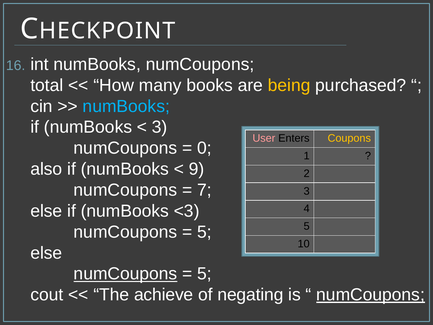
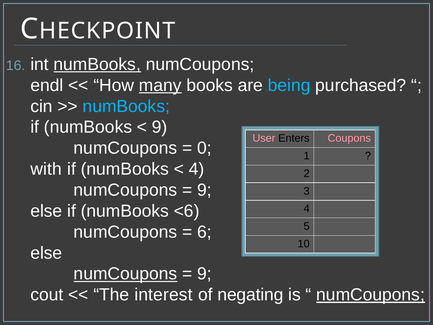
numBooks at (97, 64) underline: none -> present
total: total -> endl
many underline: none -> present
being colour: yellow -> light blue
3 at (160, 127): 3 -> 9
Coupons colour: yellow -> pink
also: also -> with
9 at (197, 169): 9 -> 4
7 at (205, 190): 7 -> 9
<3: <3 -> <6
5 at (205, 232): 5 -> 6
5 at (205, 274): 5 -> 9
achieve: achieve -> interest
